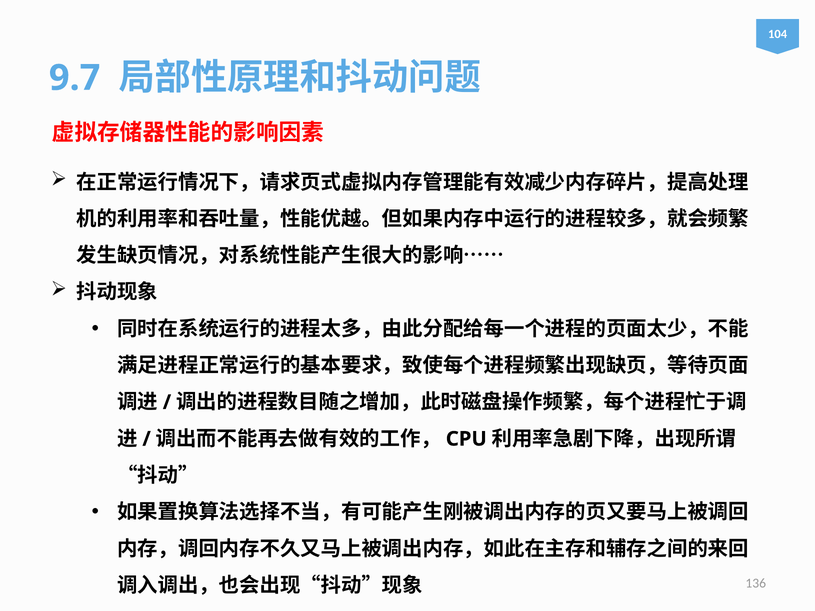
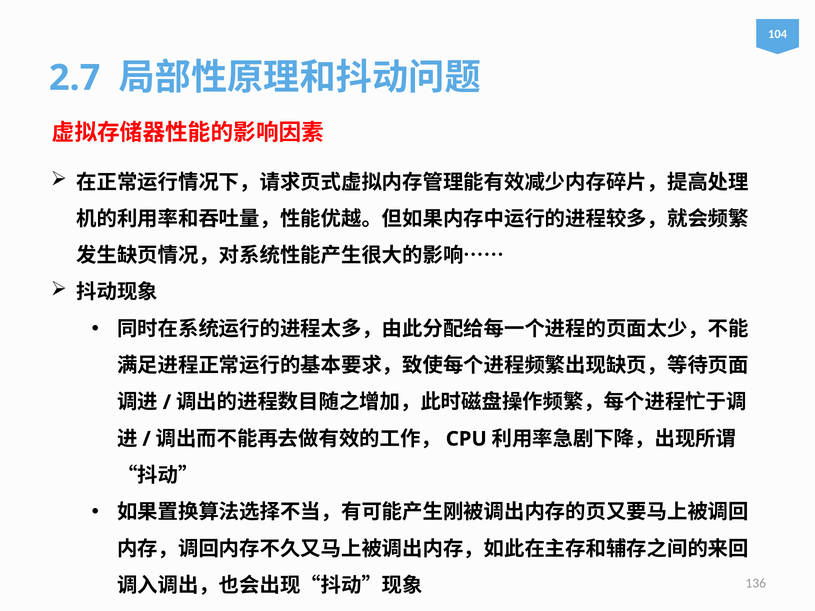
9.7: 9.7 -> 2.7
